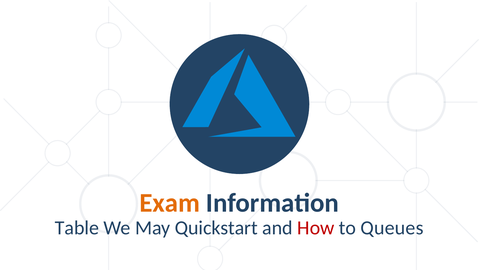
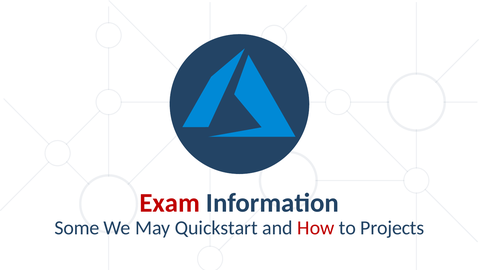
Exam colour: orange -> red
Table: Table -> Some
Queues: Queues -> Projects
